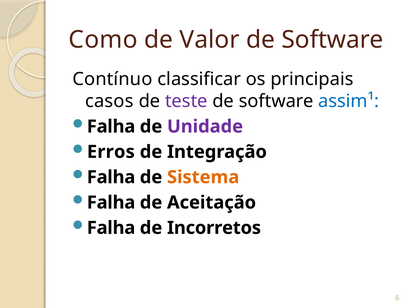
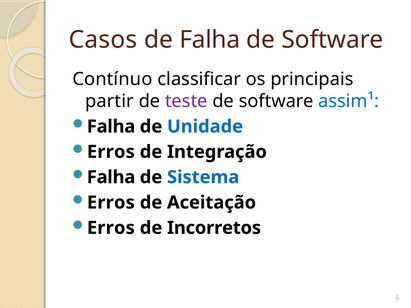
Como: Como -> Casos
de Valor: Valor -> Falha
casos: casos -> partir
Unidade colour: purple -> blue
Sistema colour: orange -> blue
Falha at (111, 203): Falha -> Erros
Falha at (111, 228): Falha -> Erros
